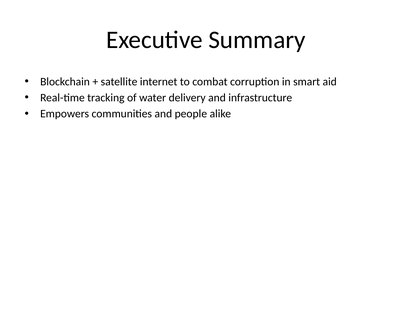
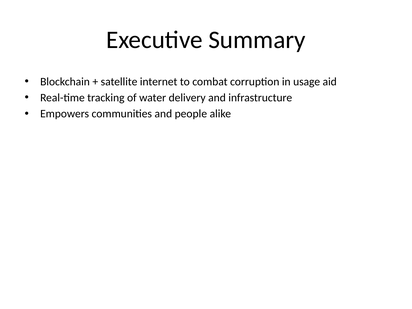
smart: smart -> usage
